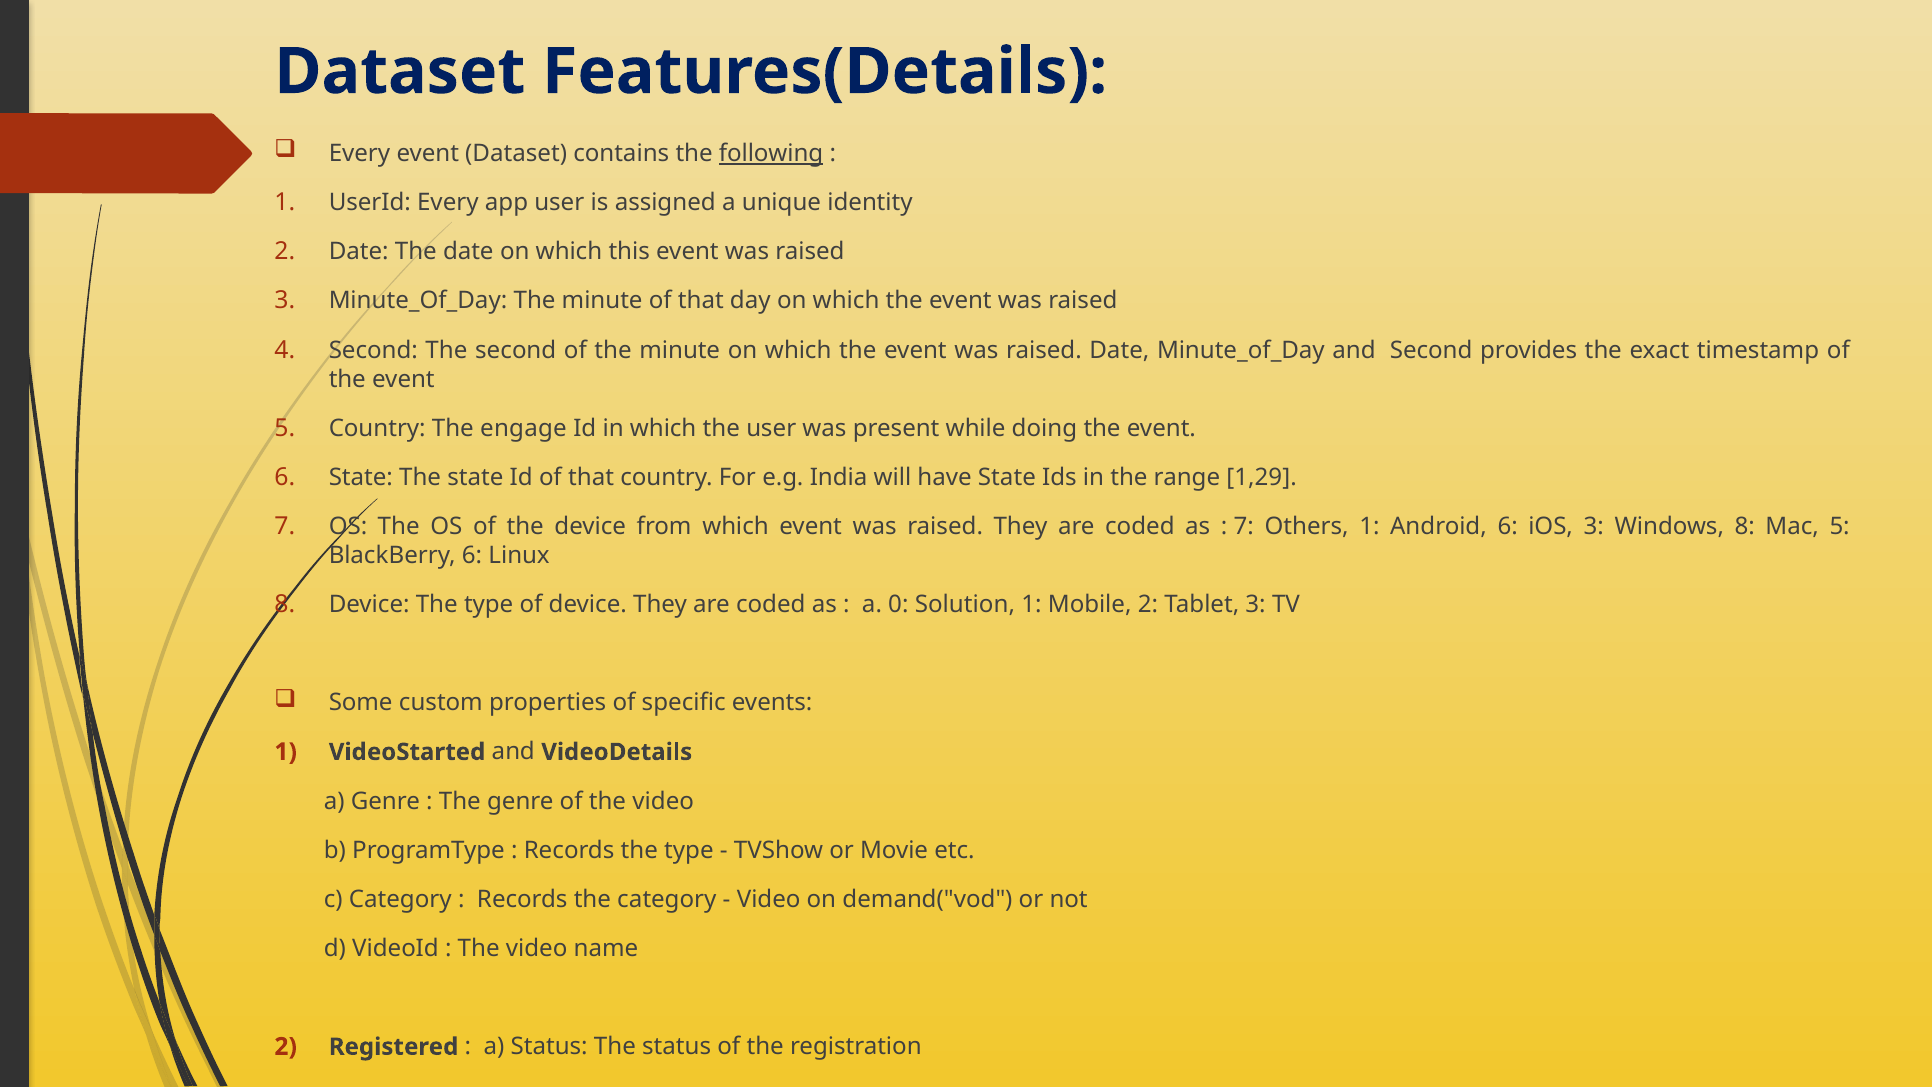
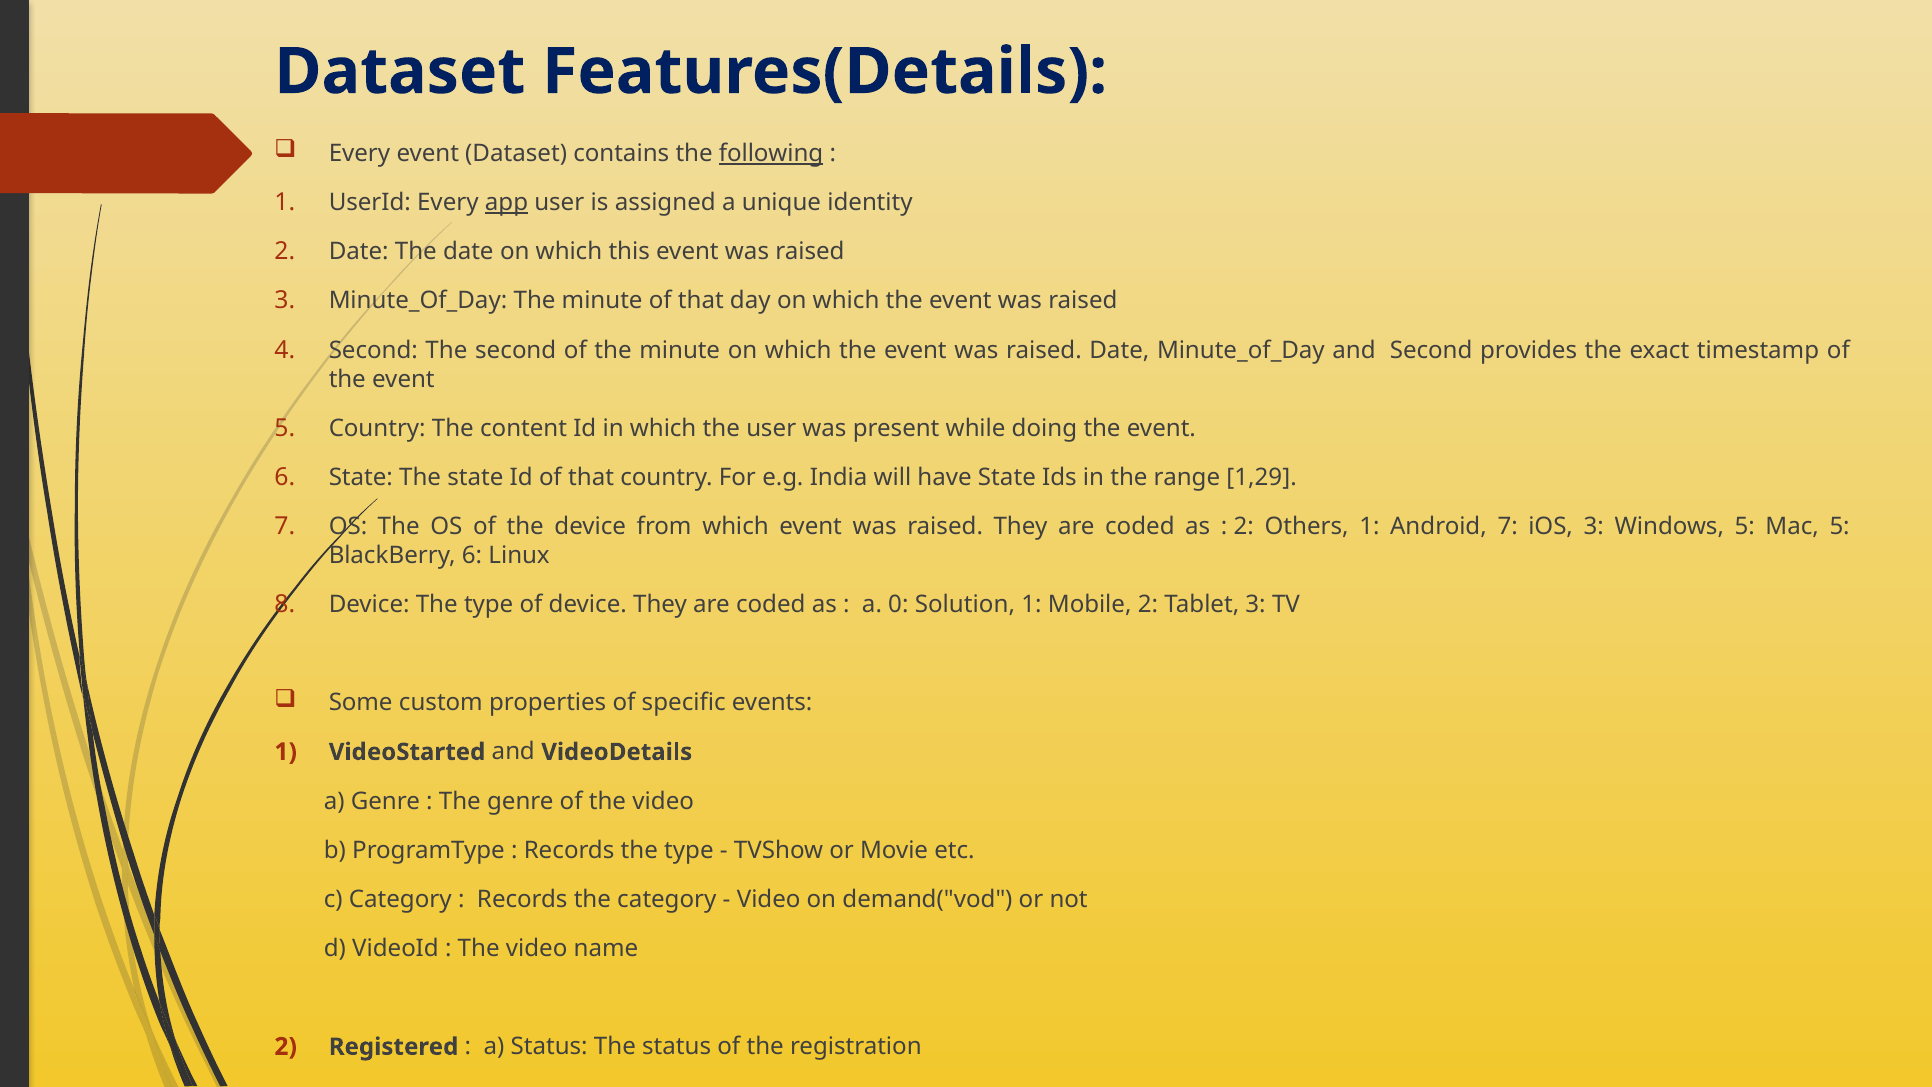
app underline: none -> present
engage: engage -> content
7 at (1244, 526): 7 -> 2
Android 6: 6 -> 7
Windows 8: 8 -> 5
